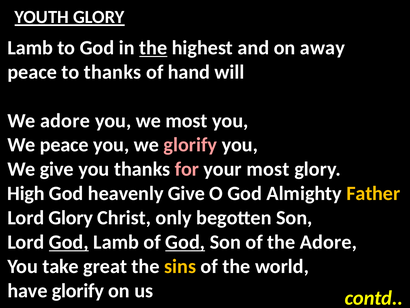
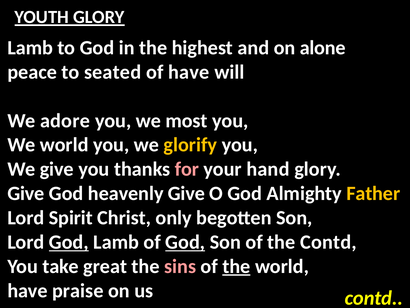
the at (153, 48) underline: present -> none
away: away -> alone
to thanks: thanks -> seated
of hand: hand -> have
We peace: peace -> world
glorify at (190, 145) colour: pink -> yellow
your most: most -> hand
High at (26, 193): High -> Give
Lord Glory: Glory -> Spirit
the Adore: Adore -> Contd
sins colour: yellow -> pink
the at (236, 266) underline: none -> present
have glorify: glorify -> praise
